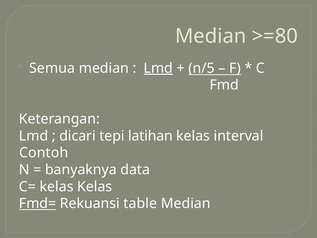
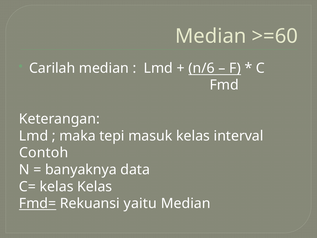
>=80: >=80 -> >=60
Semua: Semua -> Carilah
Lmd at (158, 68) underline: present -> none
n/5: n/5 -> n/6
dicari: dicari -> maka
latihan: latihan -> masuk
table: table -> yaitu
